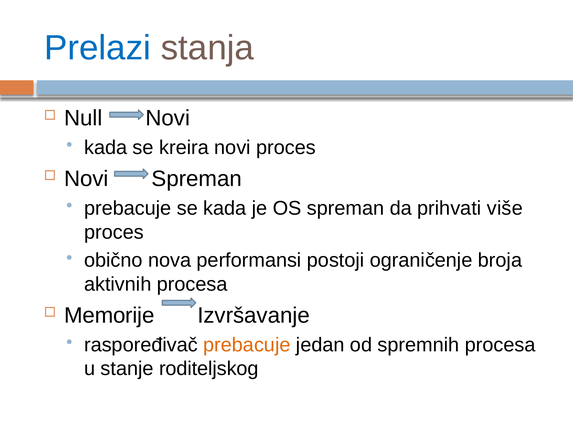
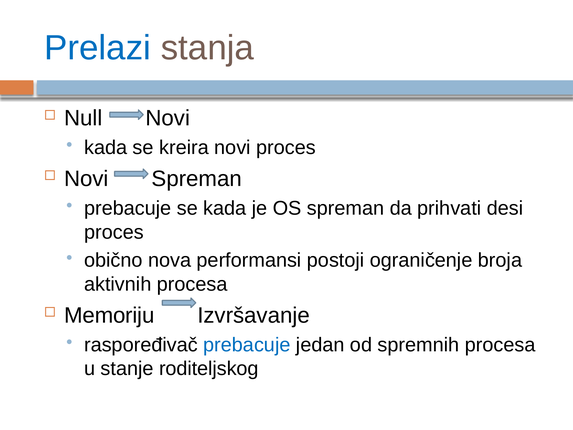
više: više -> desi
Memorije: Memorije -> Memoriju
prebacuje at (247, 345) colour: orange -> blue
